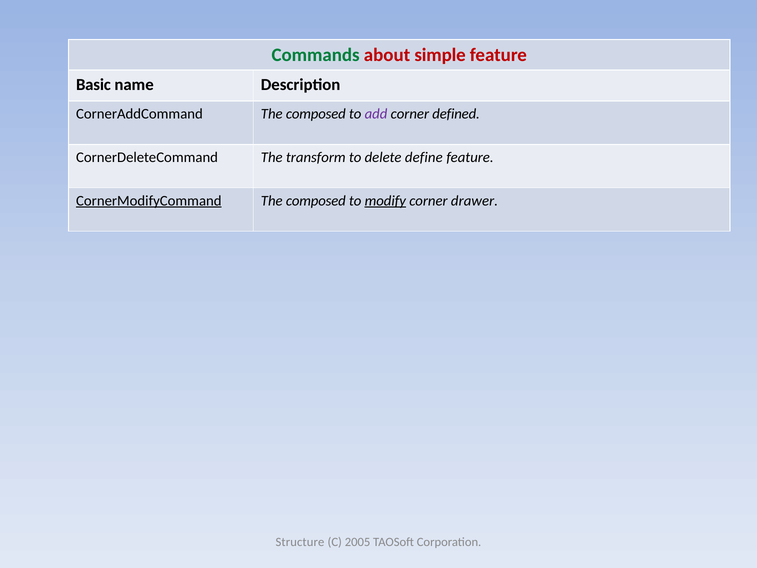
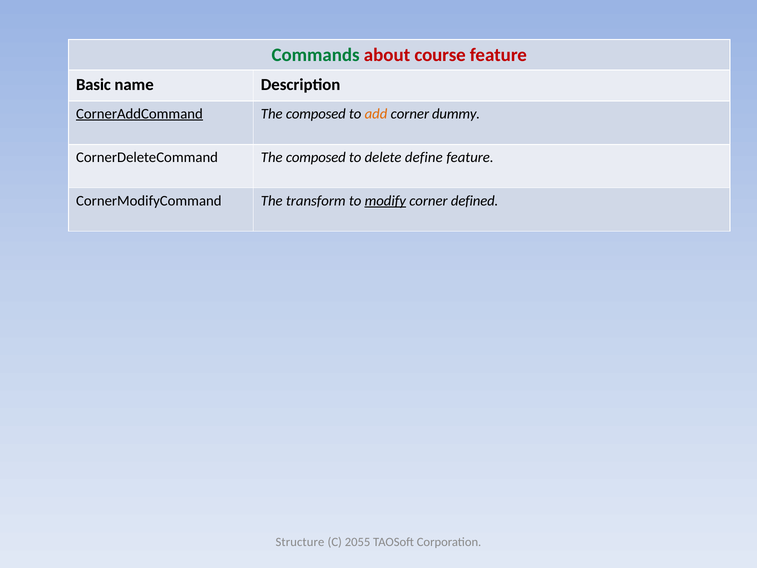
simple: simple -> course
CornerAddCommand underline: none -> present
add colour: purple -> orange
defined: defined -> dummy
CornerDeleteCommand The transform: transform -> composed
CornerModifyCommand underline: present -> none
composed at (316, 201): composed -> transform
drawer: drawer -> defined
2005: 2005 -> 2055
